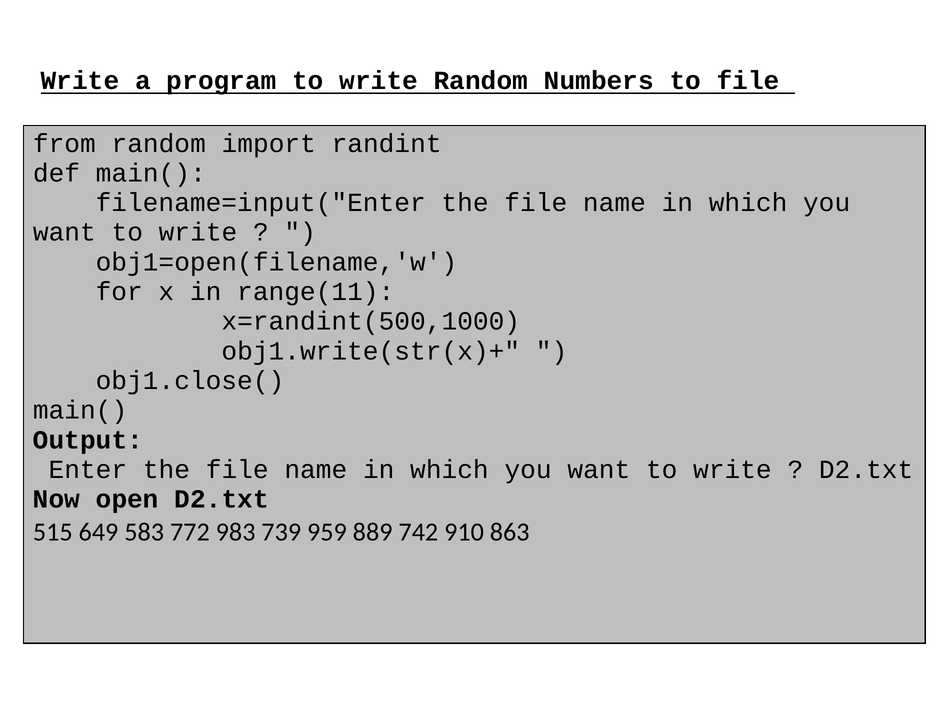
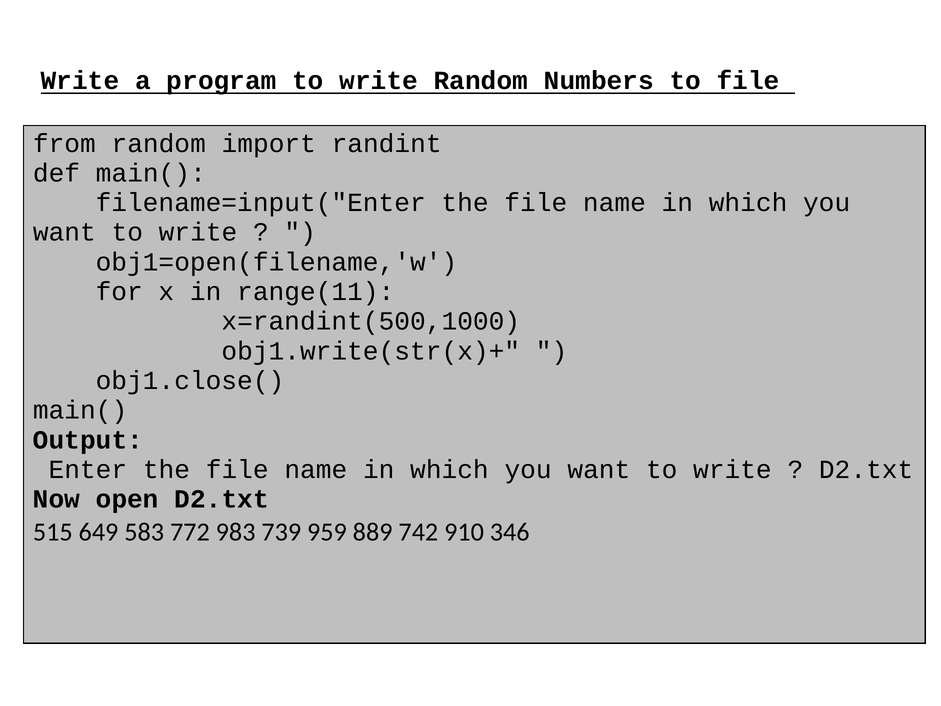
863: 863 -> 346
